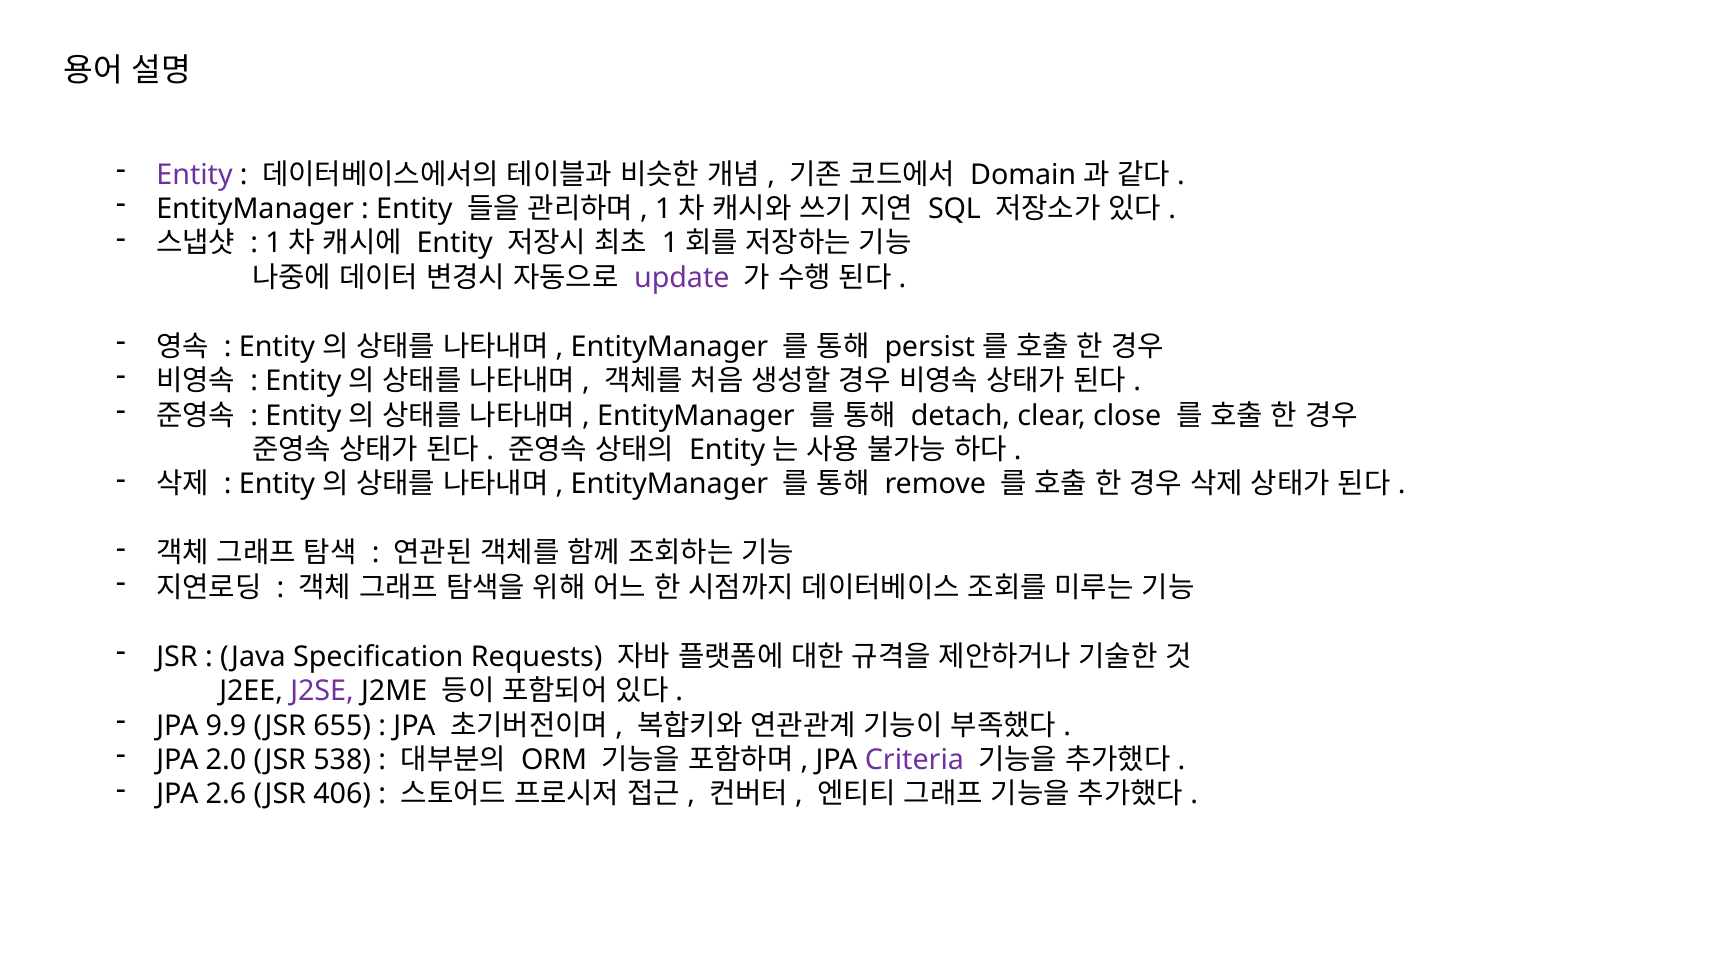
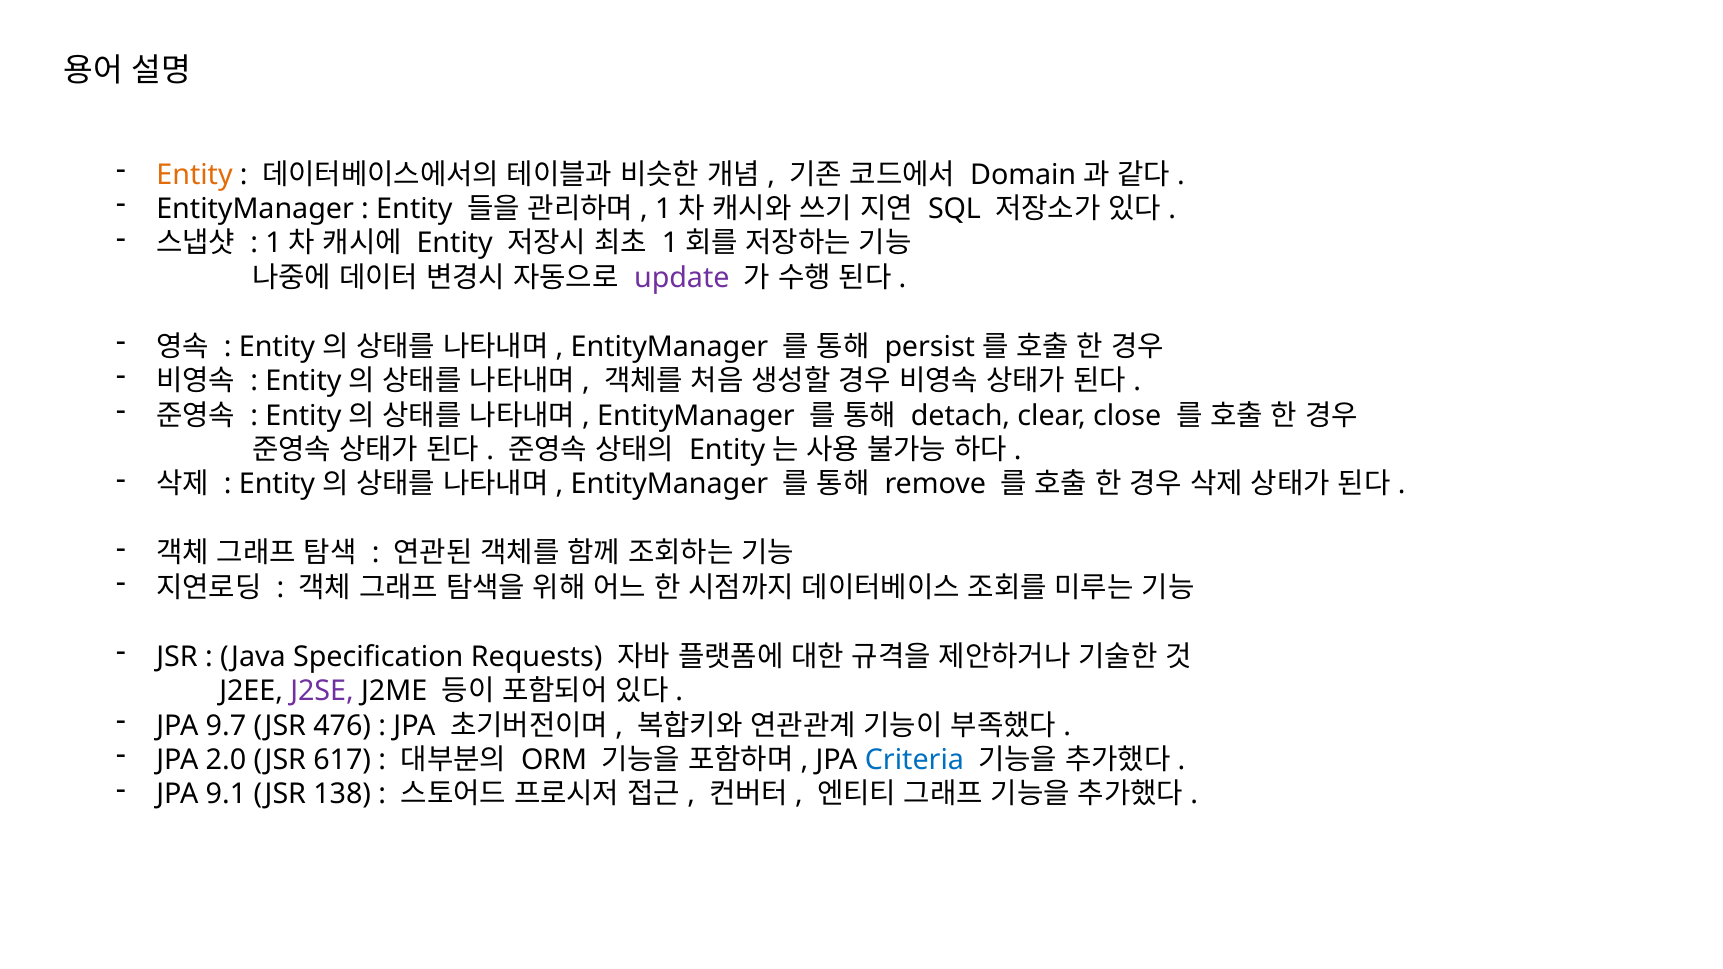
Entity at (195, 175) colour: purple -> orange
9.9: 9.9 -> 9.7
655: 655 -> 476
538: 538 -> 617
Criteria colour: purple -> blue
2.6: 2.6 -> 9.1
406: 406 -> 138
